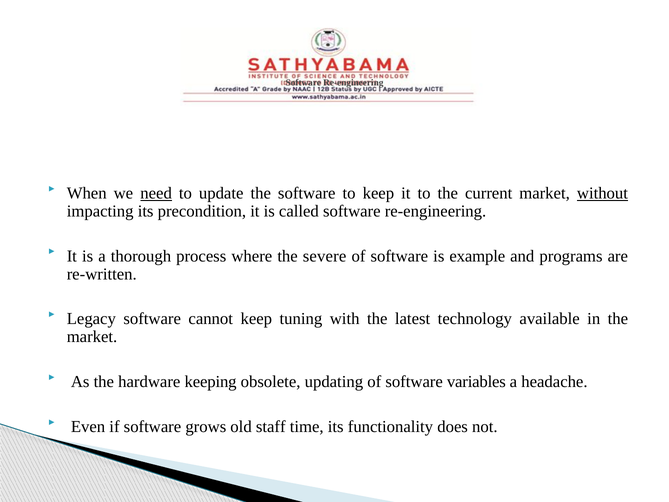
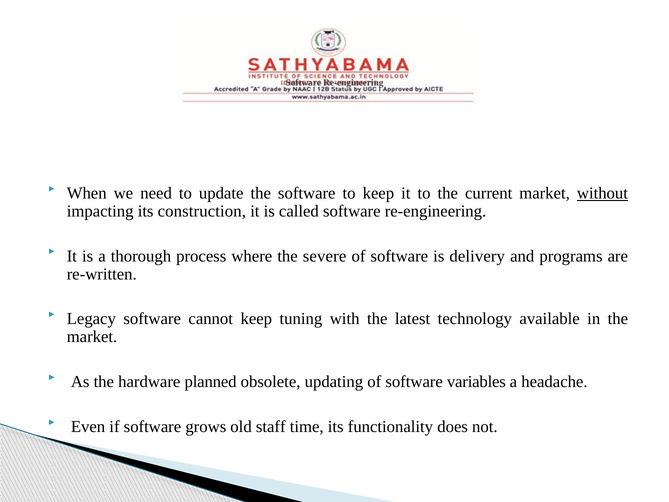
need underline: present -> none
precondition: precondition -> construction
example: example -> delivery
keeping: keeping -> planned
